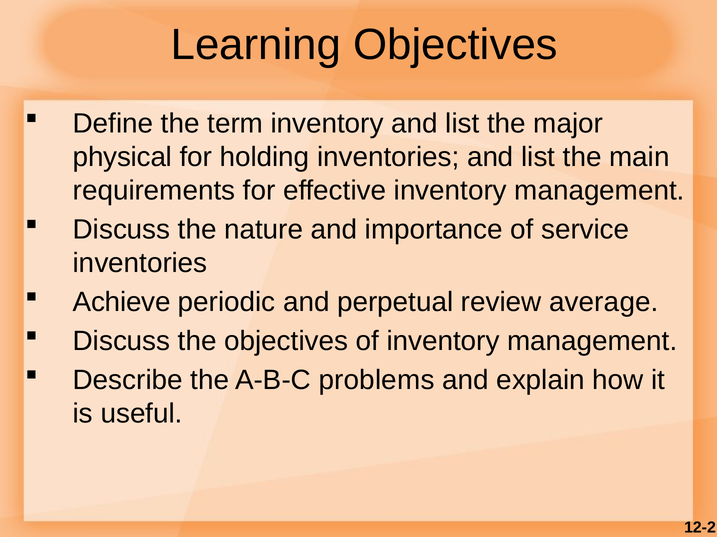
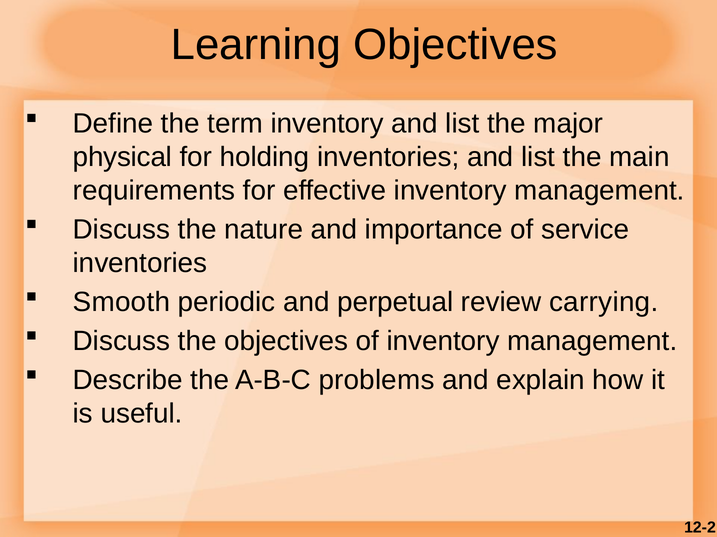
Achieve: Achieve -> Smooth
average: average -> carrying
